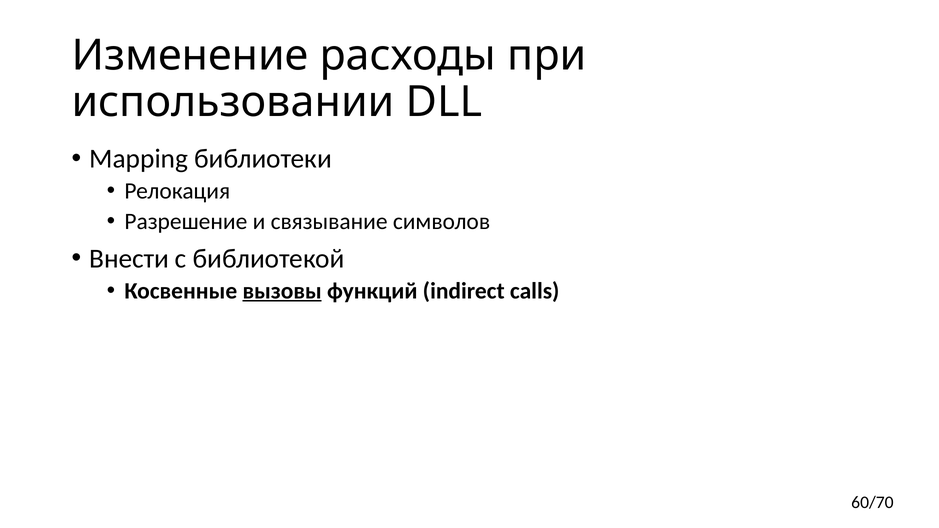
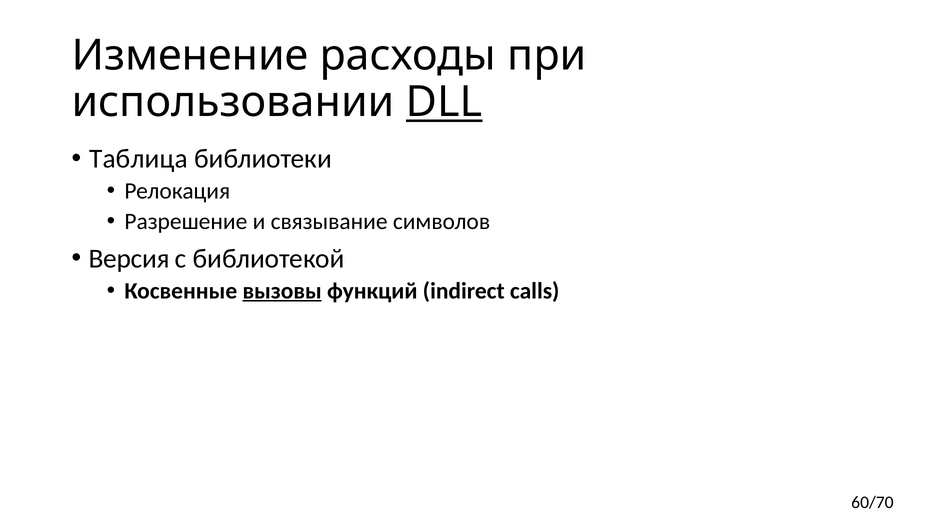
DLL underline: none -> present
Mapping: Mapping -> Таблица
Внести: Внести -> Версия
